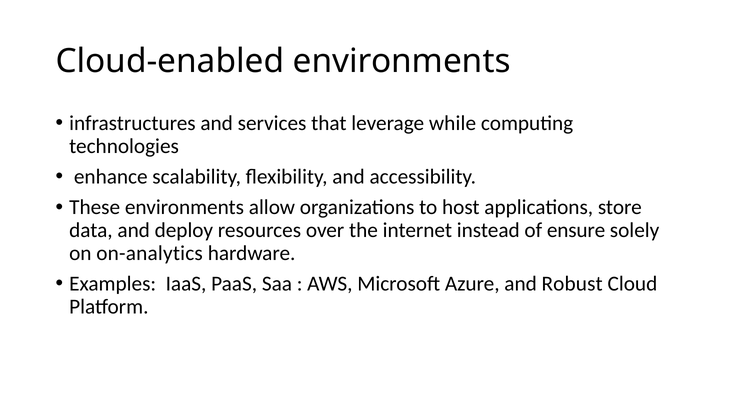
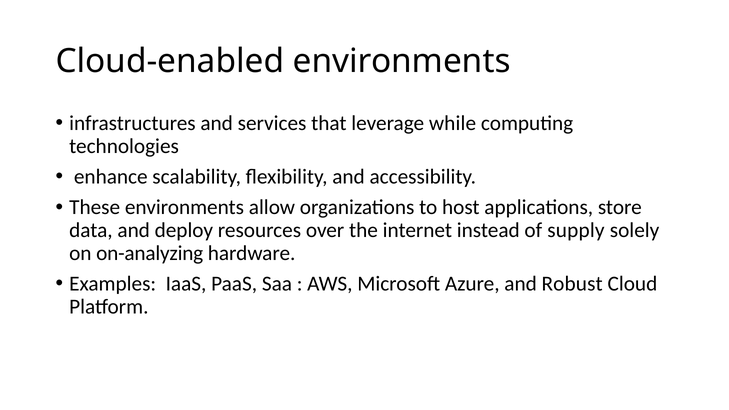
ensure: ensure -> supply
on-analytics: on-analytics -> on-analyzing
